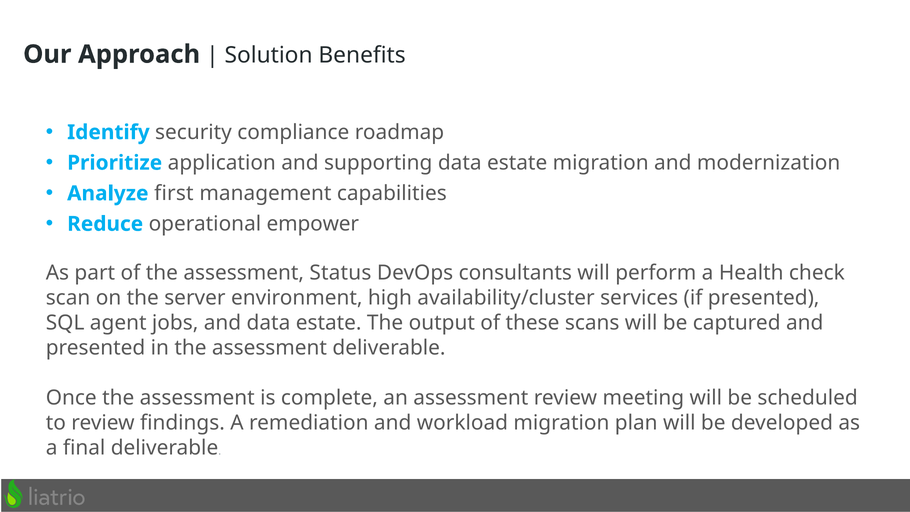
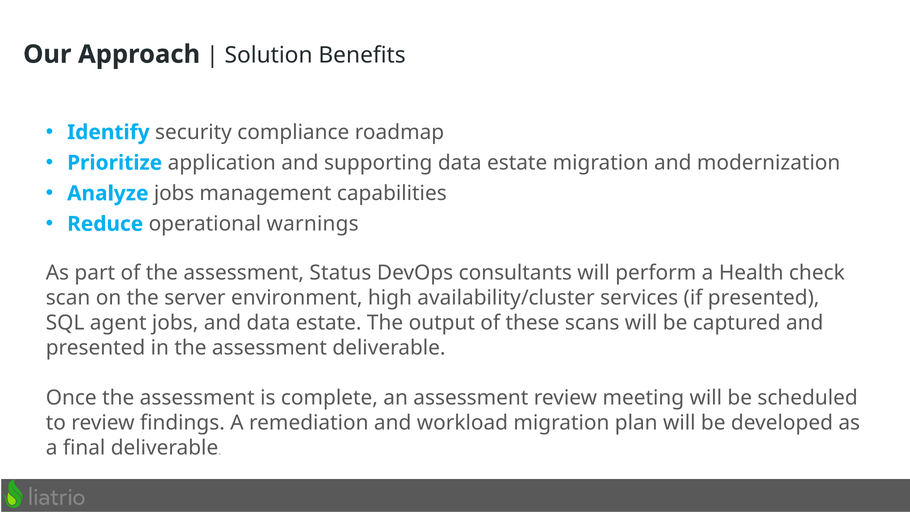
Analyze first: first -> jobs
empower: empower -> warnings
